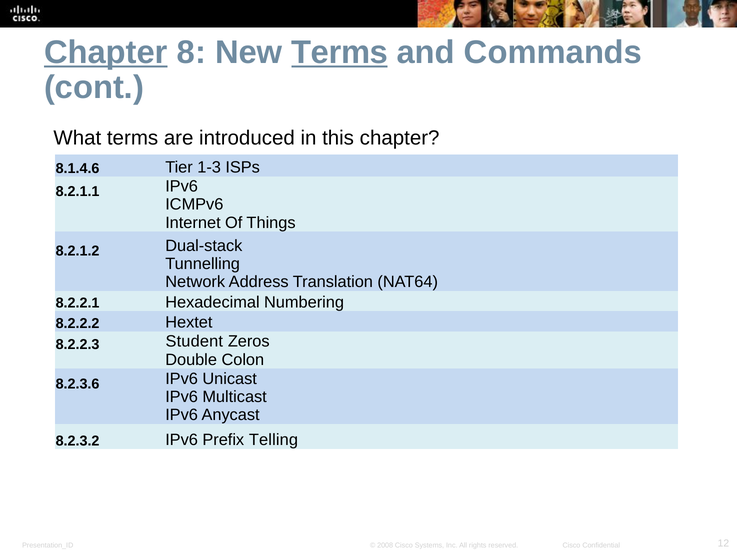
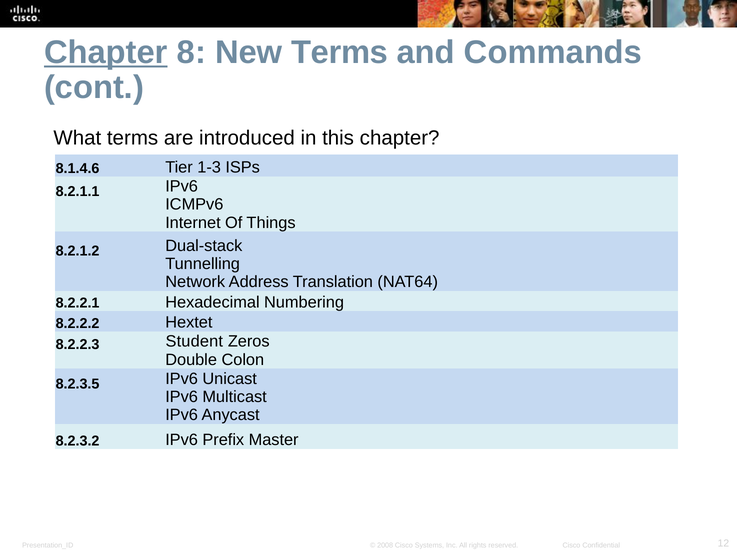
Terms at (340, 52) underline: present -> none
8.2.3.6: 8.2.3.6 -> 8.2.3.5
Telling: Telling -> Master
